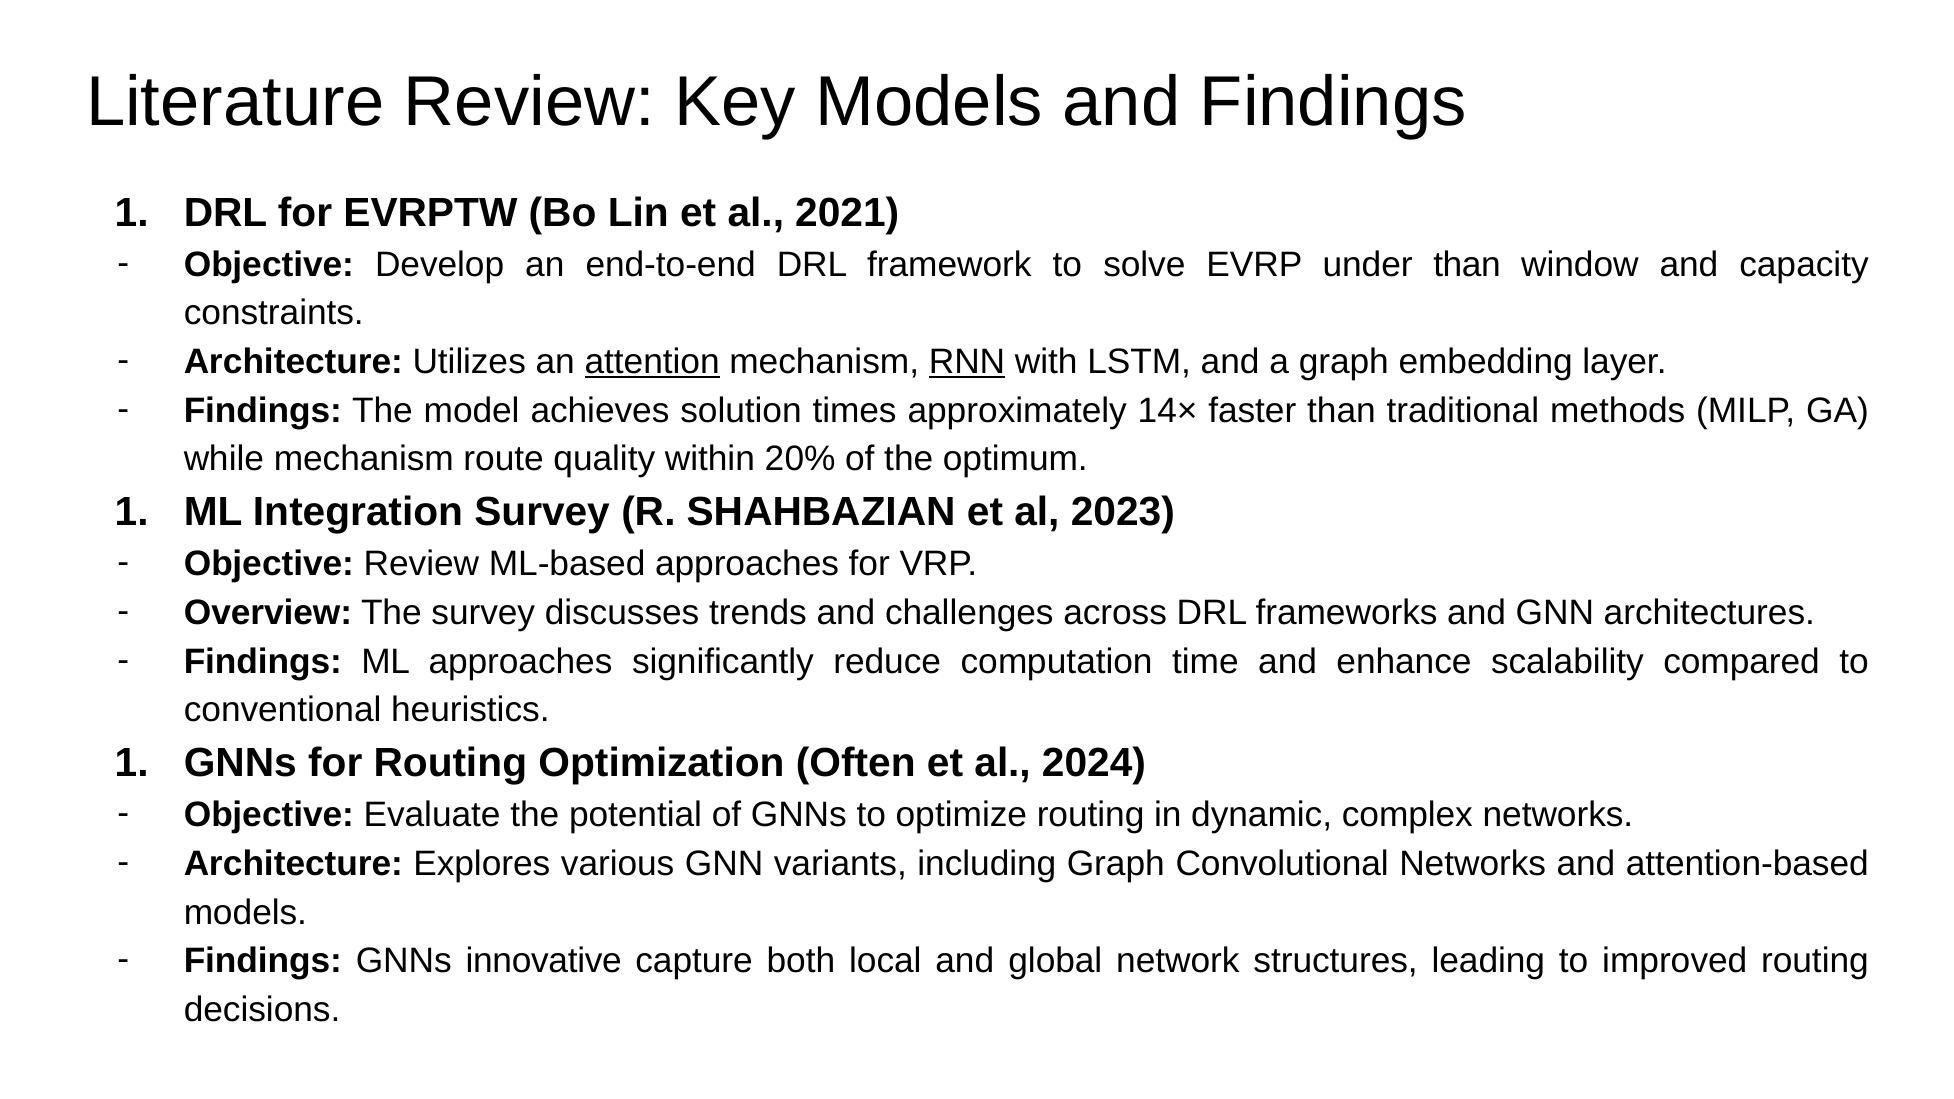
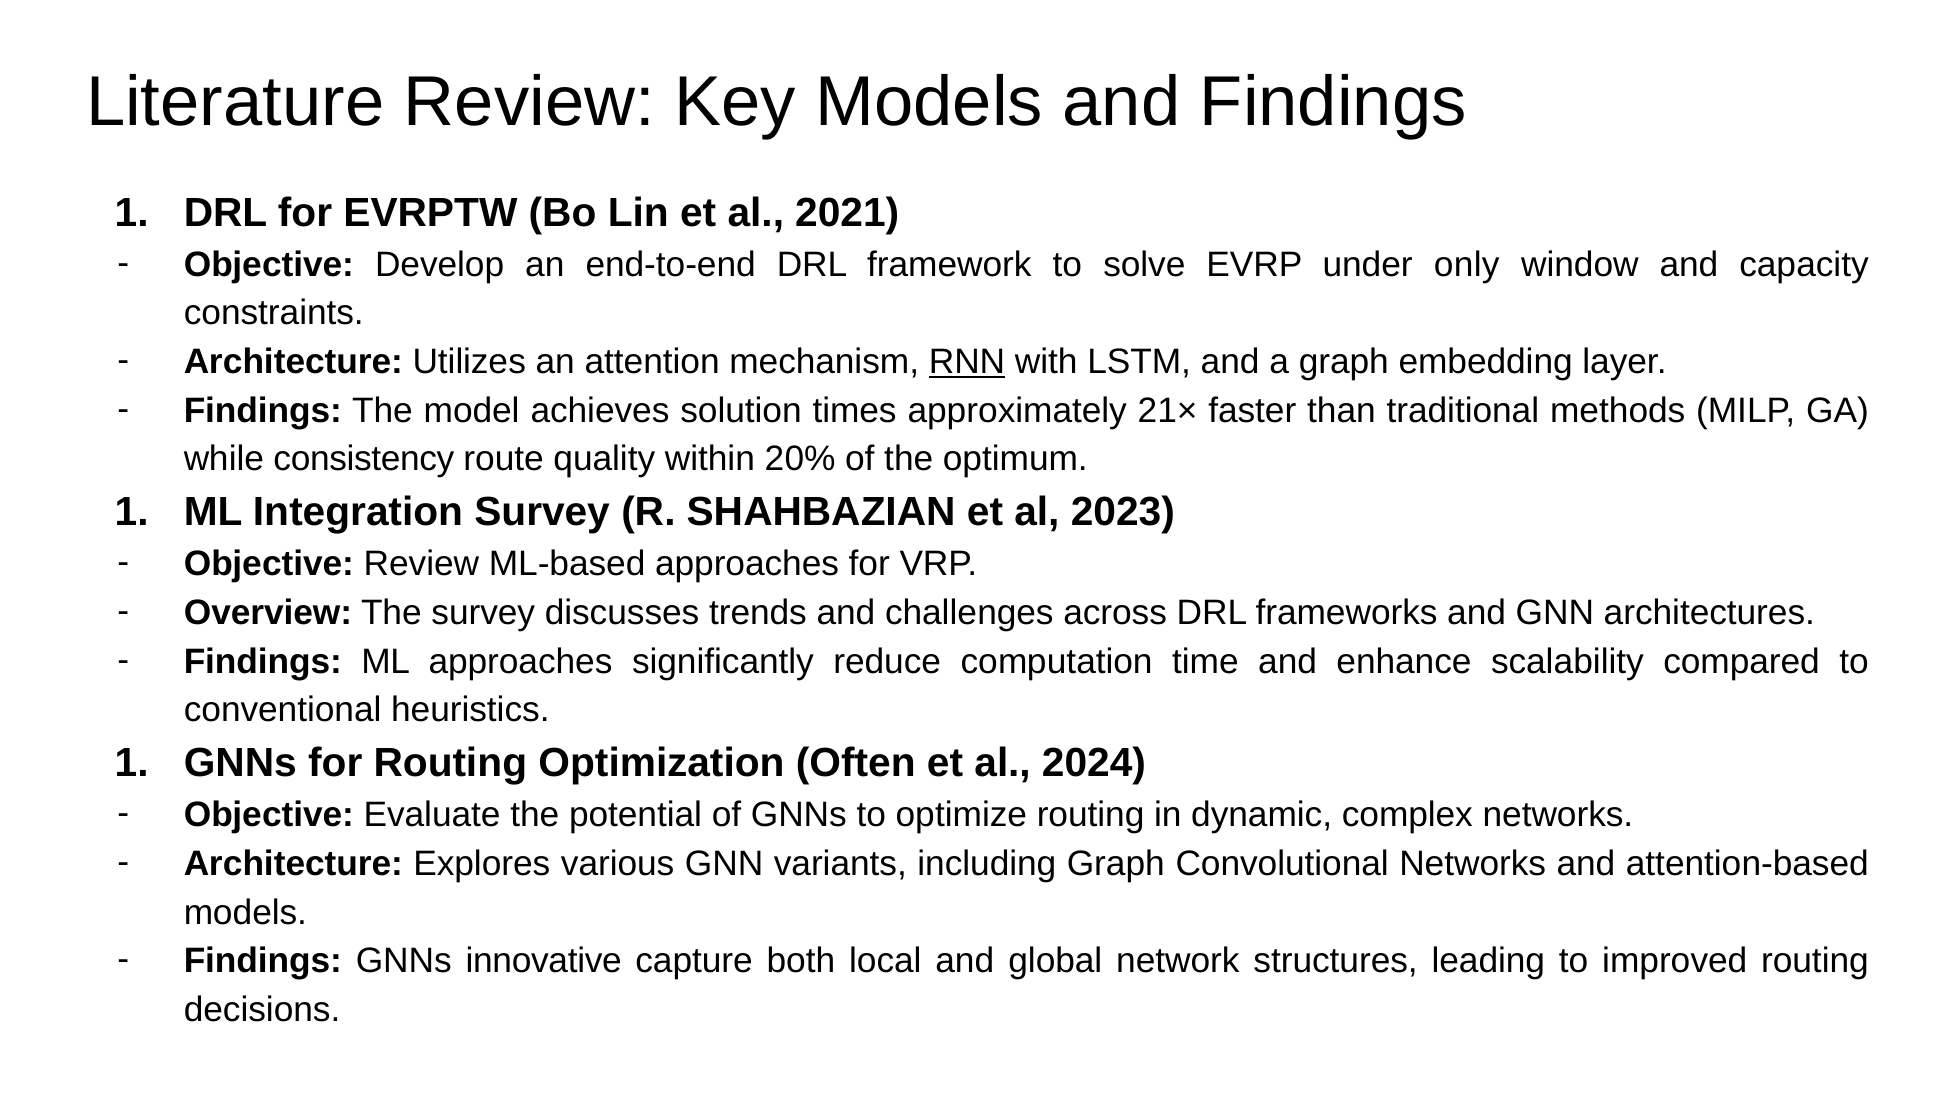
under than: than -> only
attention underline: present -> none
14×: 14× -> 21×
while mechanism: mechanism -> consistency
